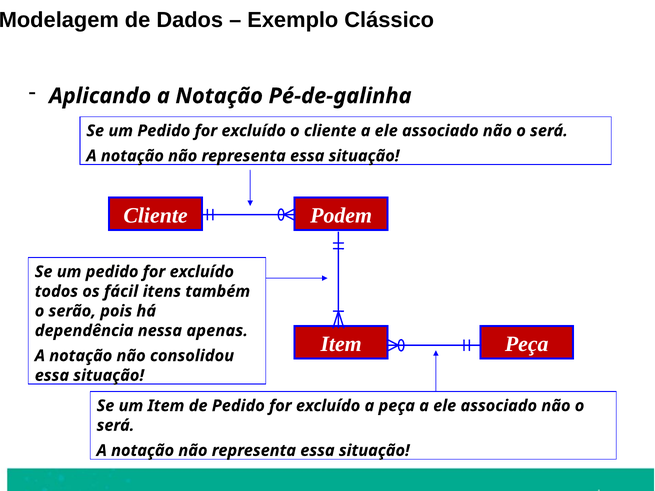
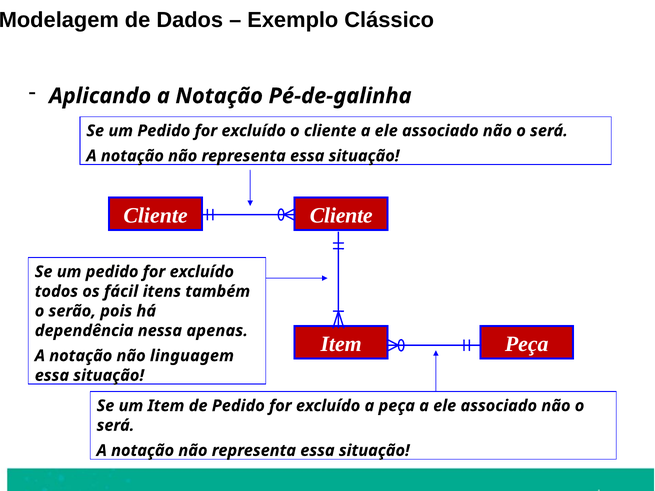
Cliente Podem: Podem -> Cliente
consolidou: consolidou -> linguagem
